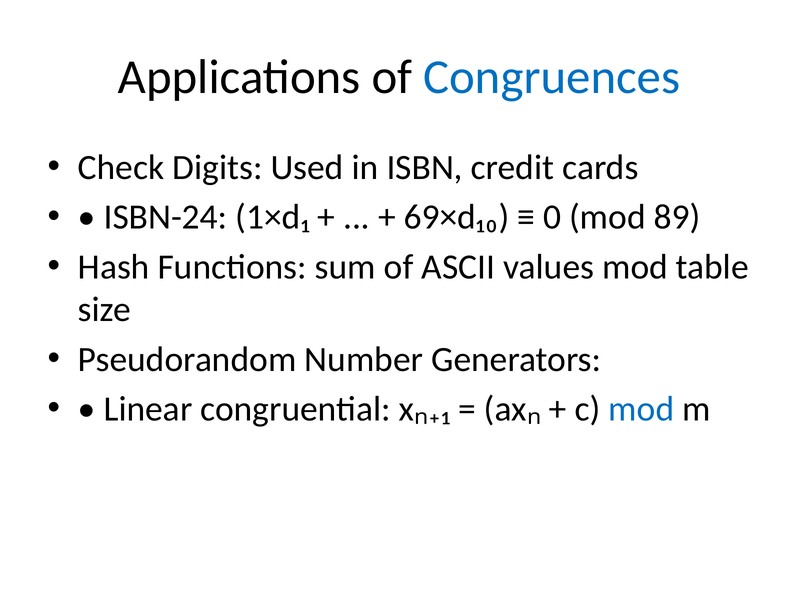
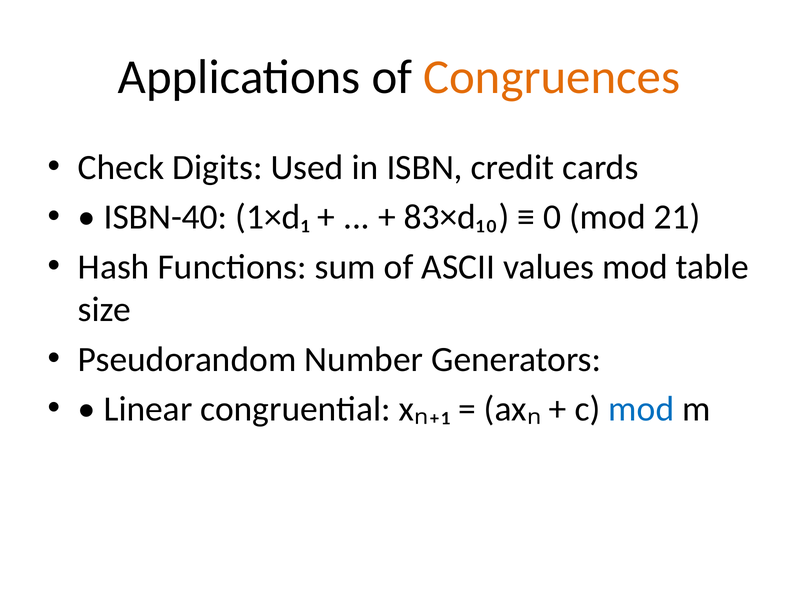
Congruences colour: blue -> orange
ISBN-24: ISBN-24 -> ISBN-40
69×d₁₀: 69×d₁₀ -> 83×d₁₀
89: 89 -> 21
